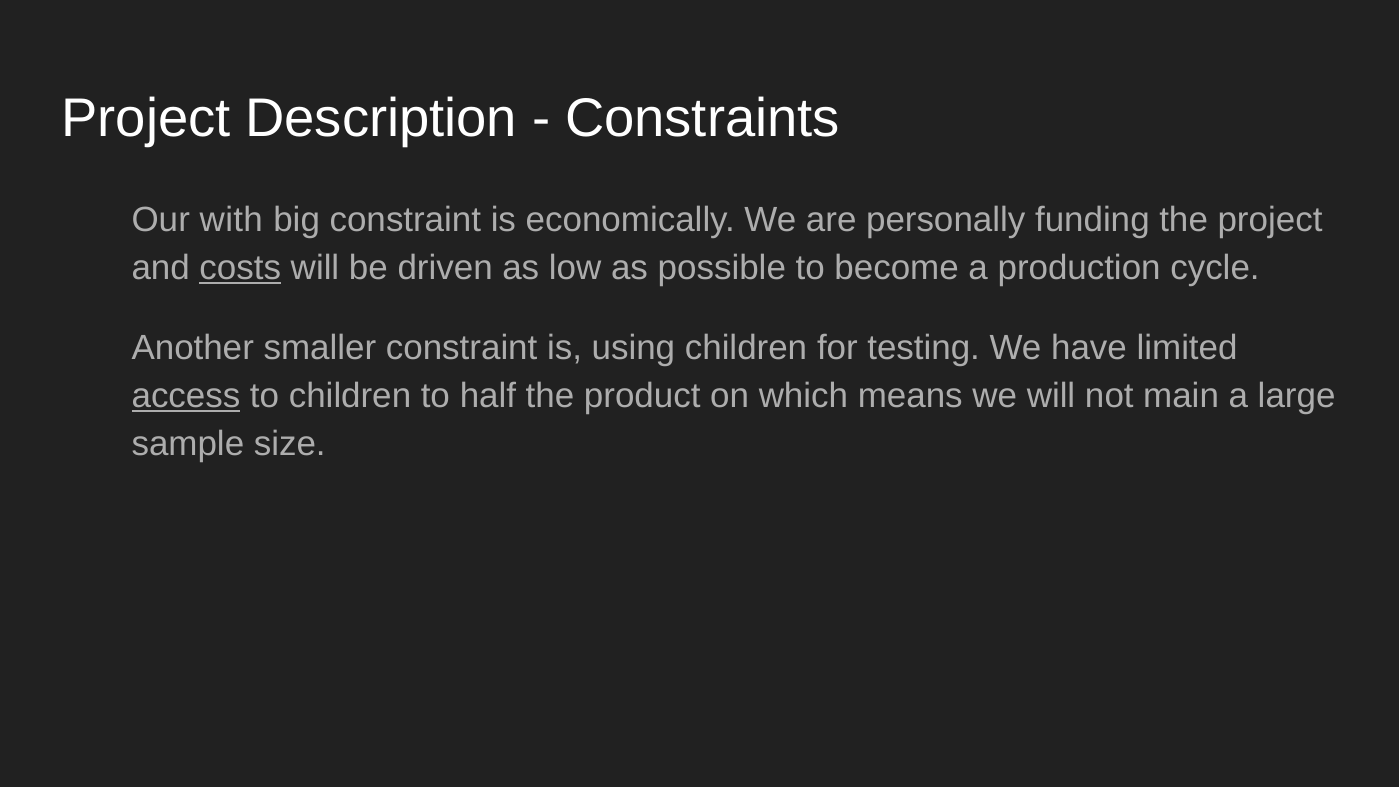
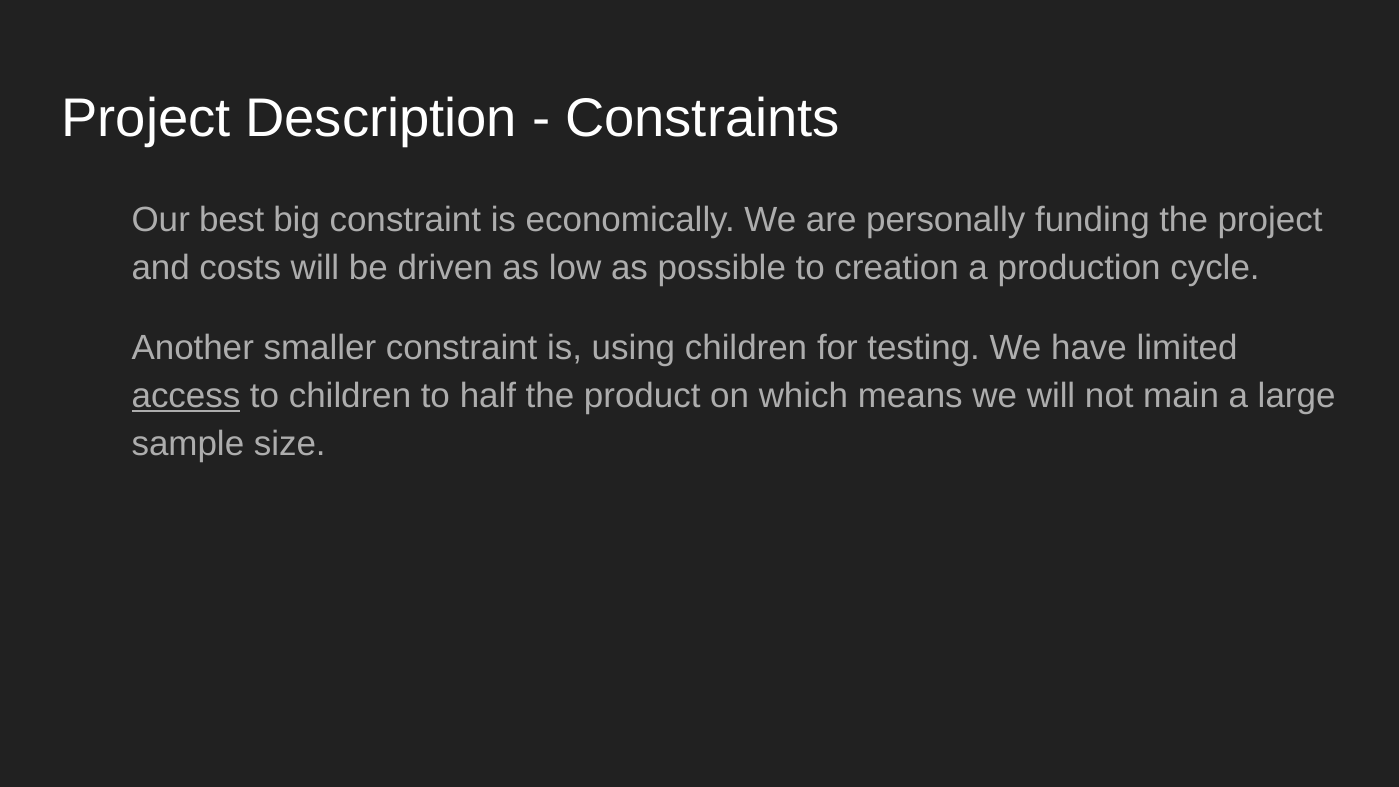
with: with -> best
costs underline: present -> none
become: become -> creation
